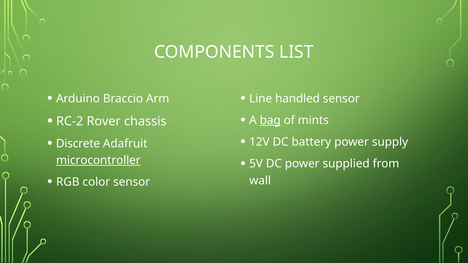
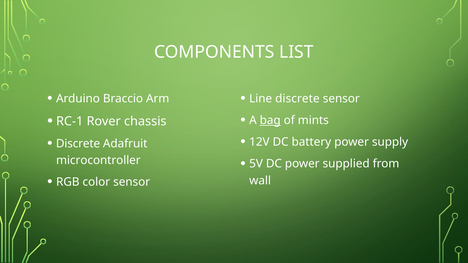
Line handled: handled -> discrete
RC-2: RC-2 -> RC-1
microcontroller underline: present -> none
